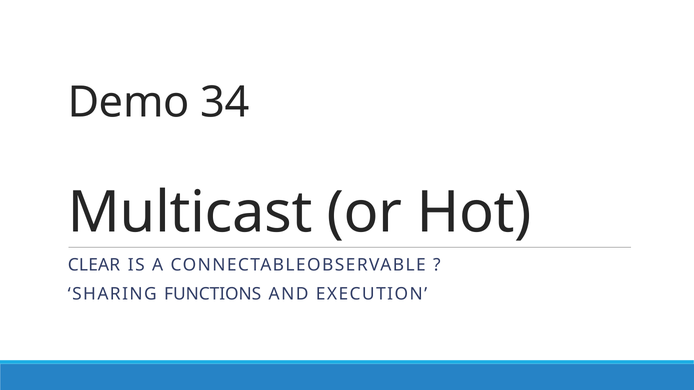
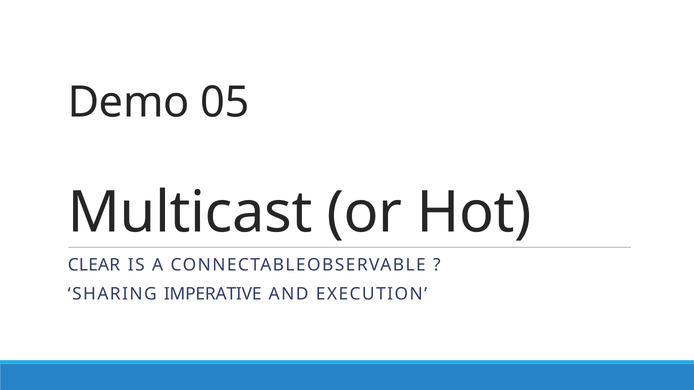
34: 34 -> 05
FUNCTIONS: FUNCTIONS -> IMPERATIVE
